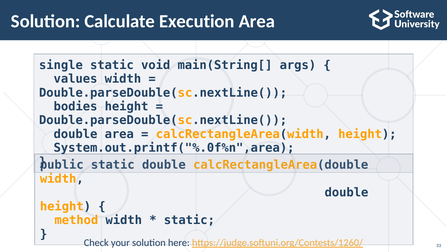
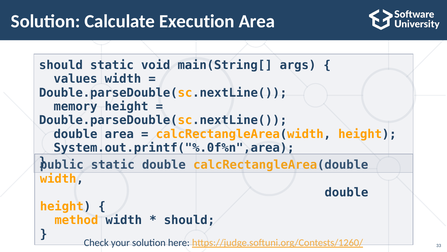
single at (61, 65): single -> should
bodies: bodies -> memory
static at (189, 220): static -> should
